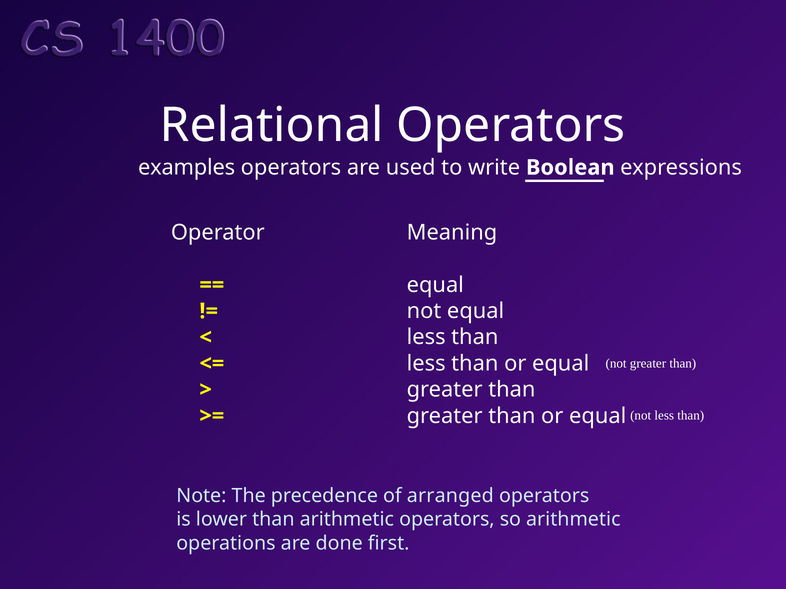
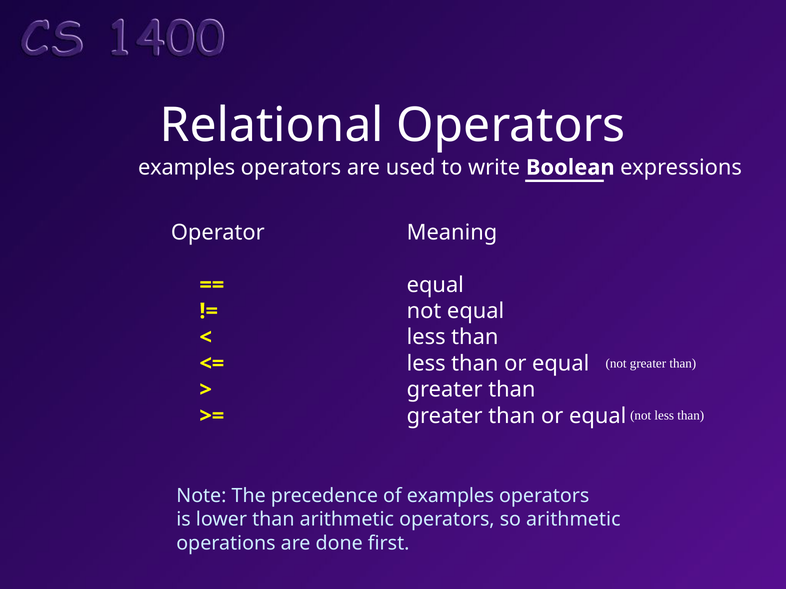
of arranged: arranged -> examples
